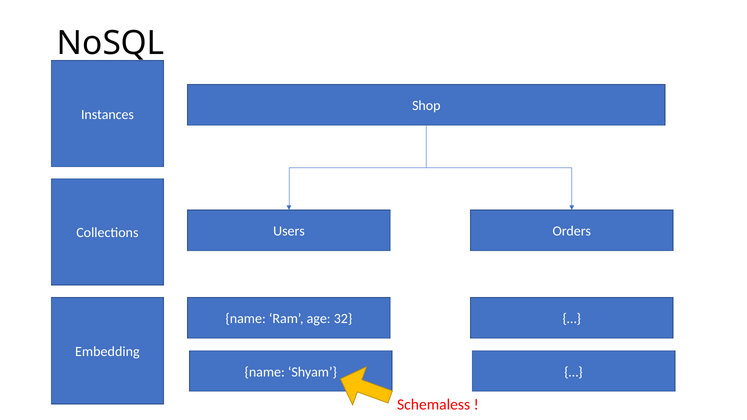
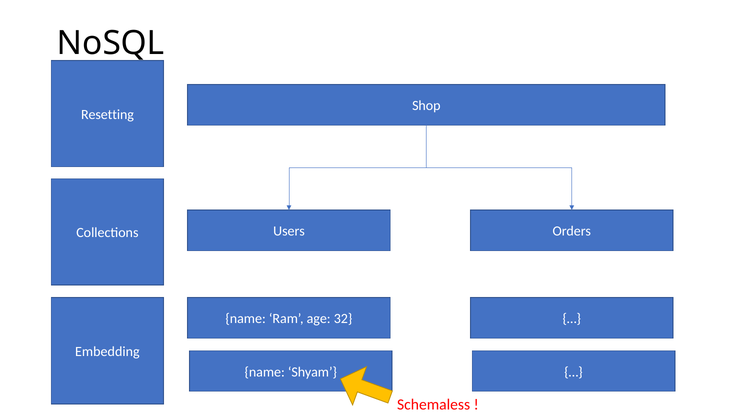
Instances: Instances -> Resetting
